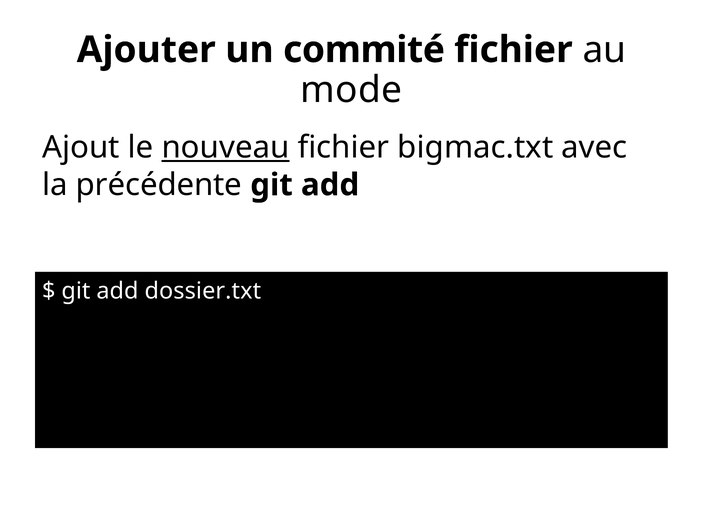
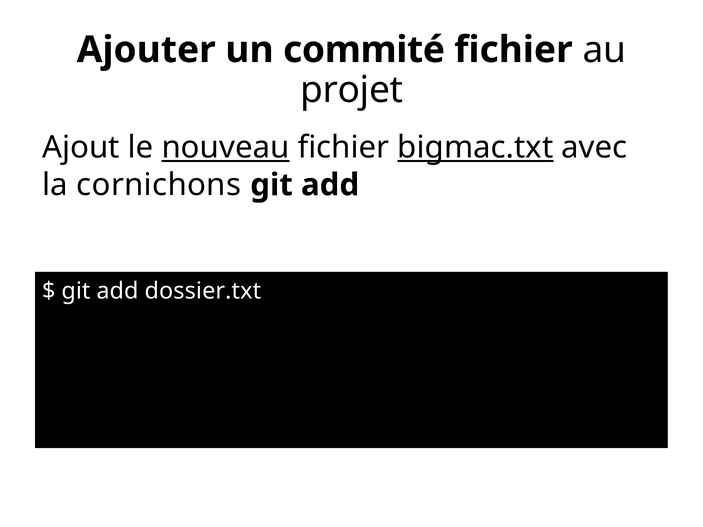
mode: mode -> projet
bigmac.txt underline: none -> present
précédente: précédente -> cornichons
